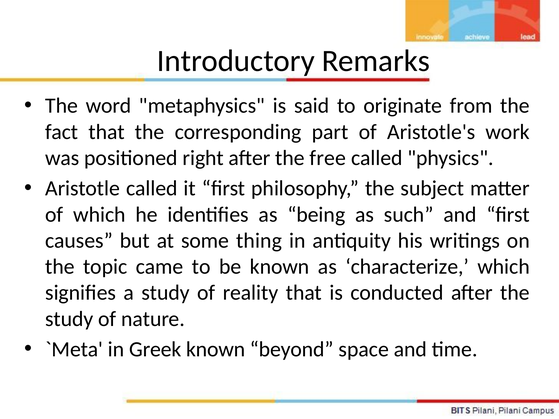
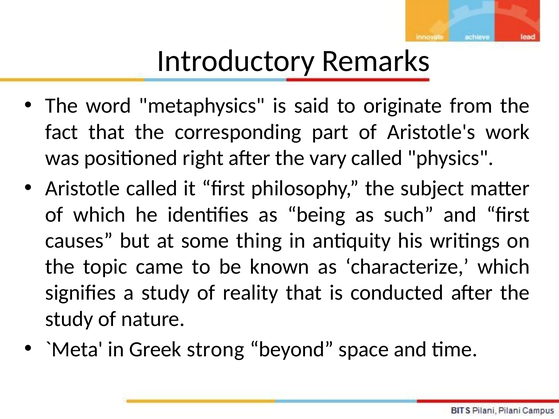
free: free -> vary
Greek known: known -> strong
